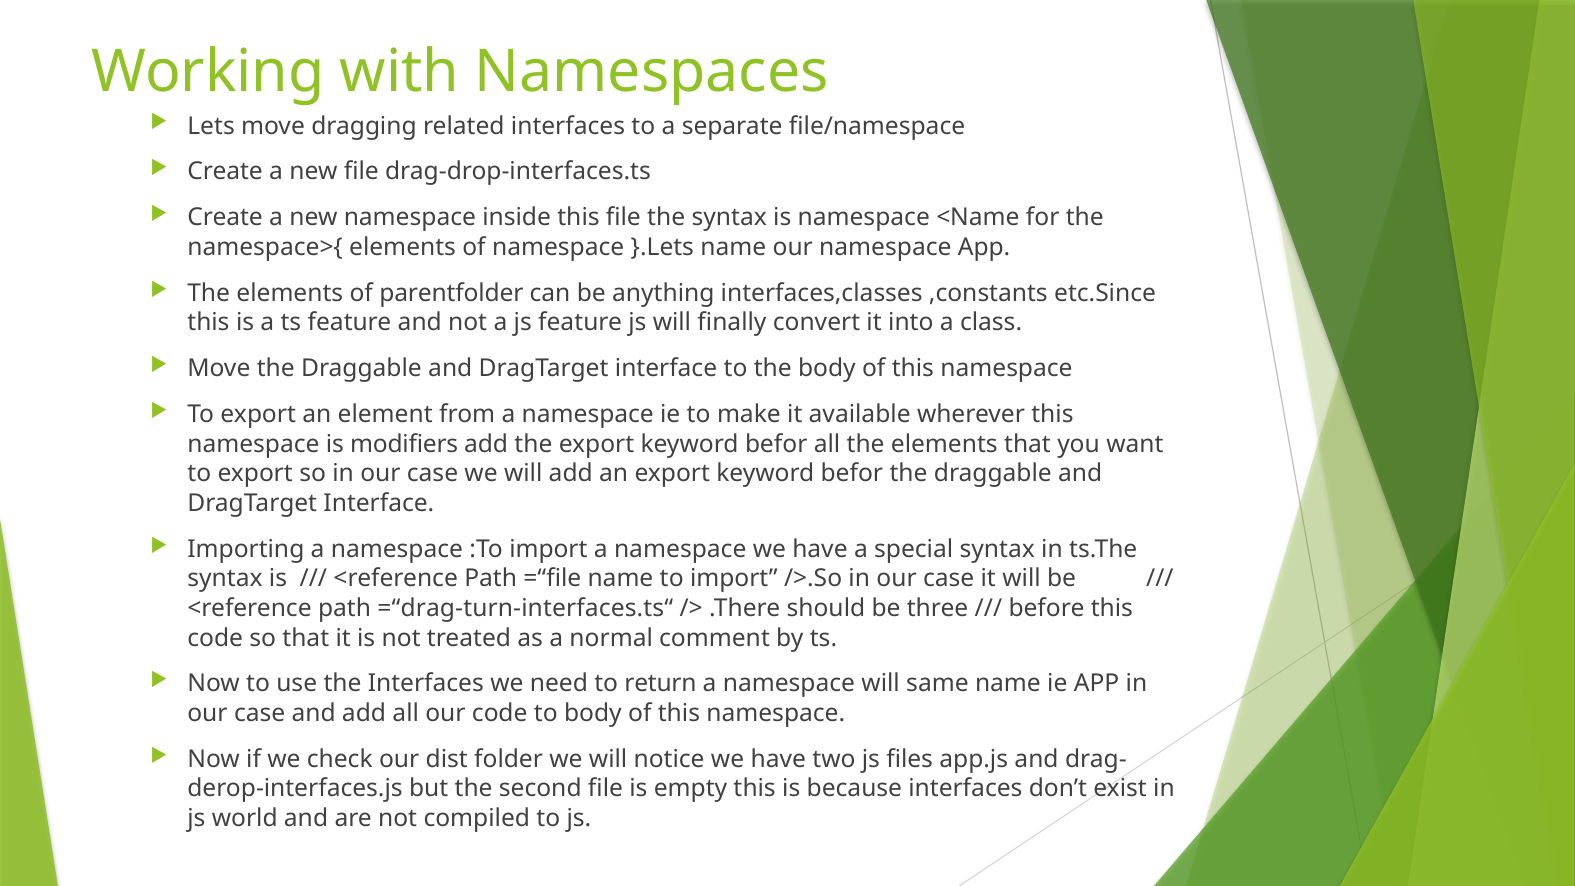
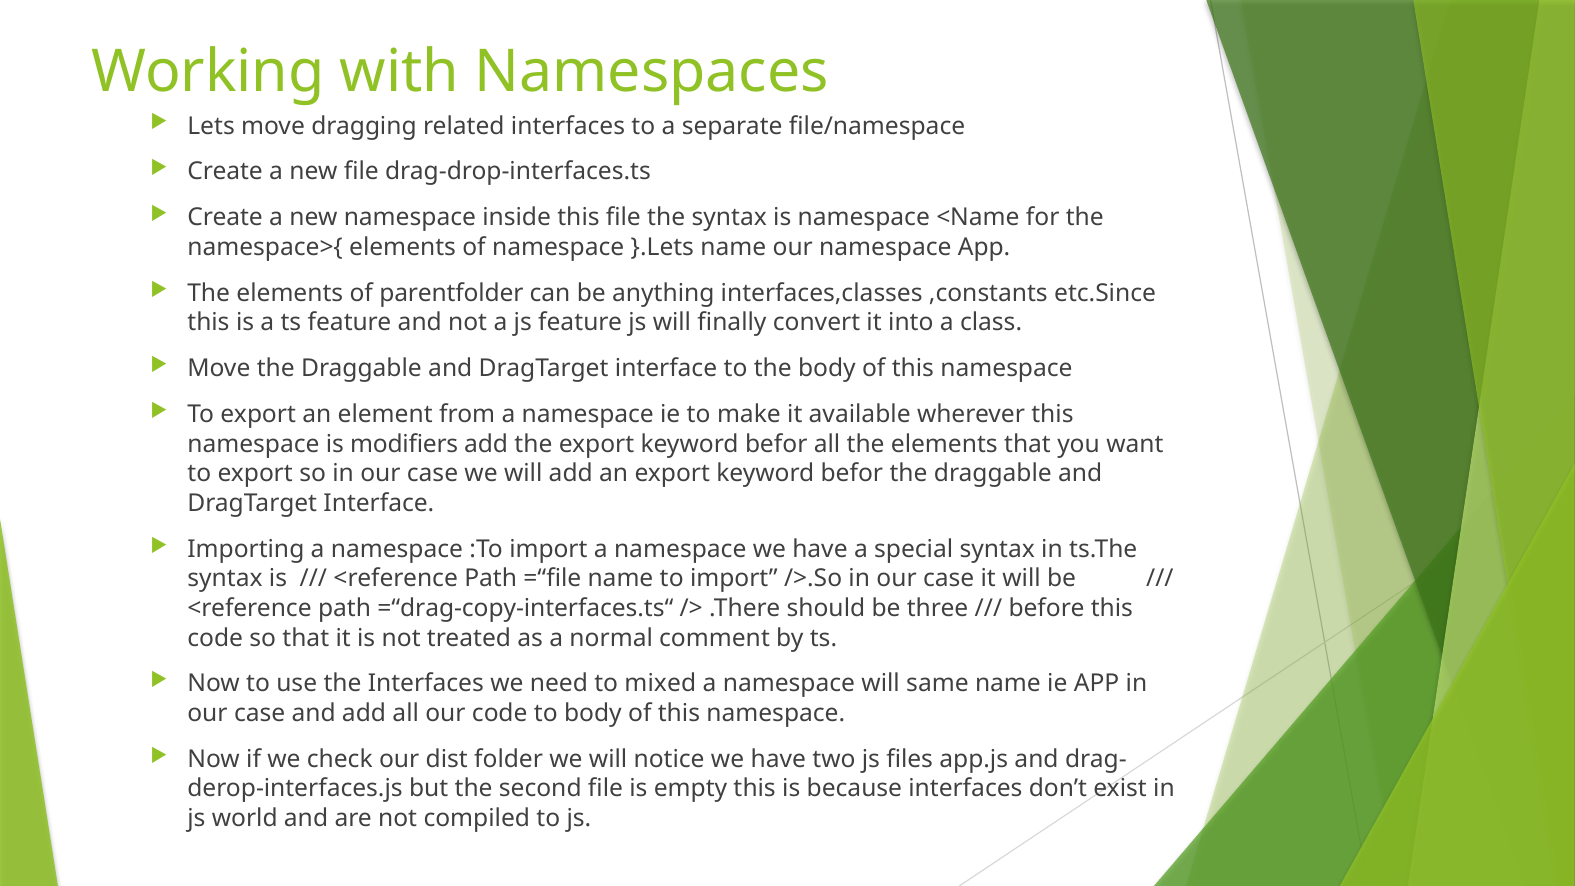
=“drag-turn-interfaces.ts“: =“drag-turn-interfaces.ts“ -> =“drag-copy-interfaces.ts“
return: return -> mixed
